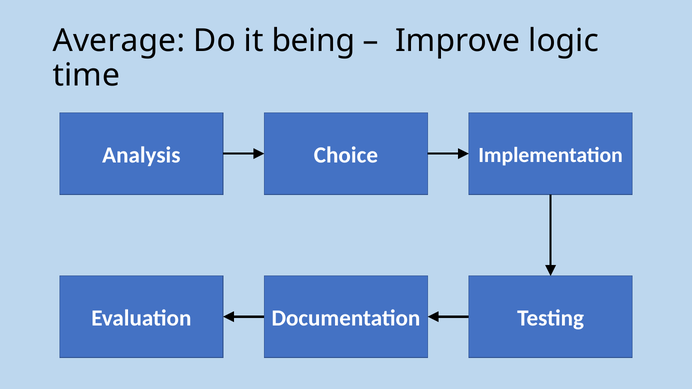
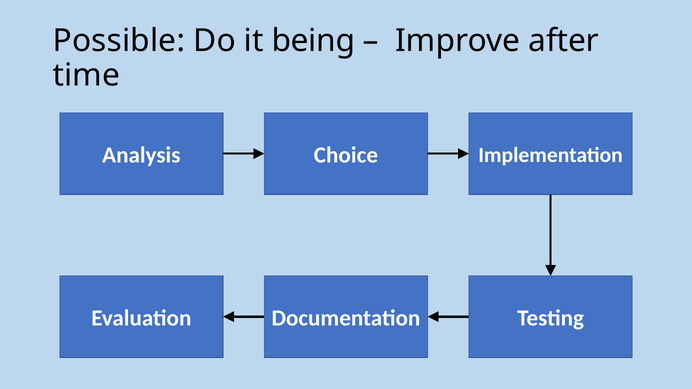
Average: Average -> Possible
logic: logic -> after
